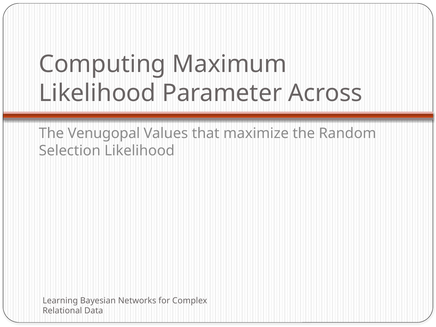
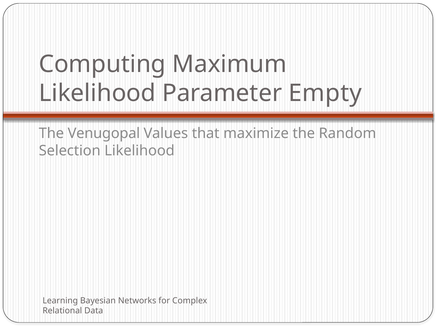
Across: Across -> Empty
